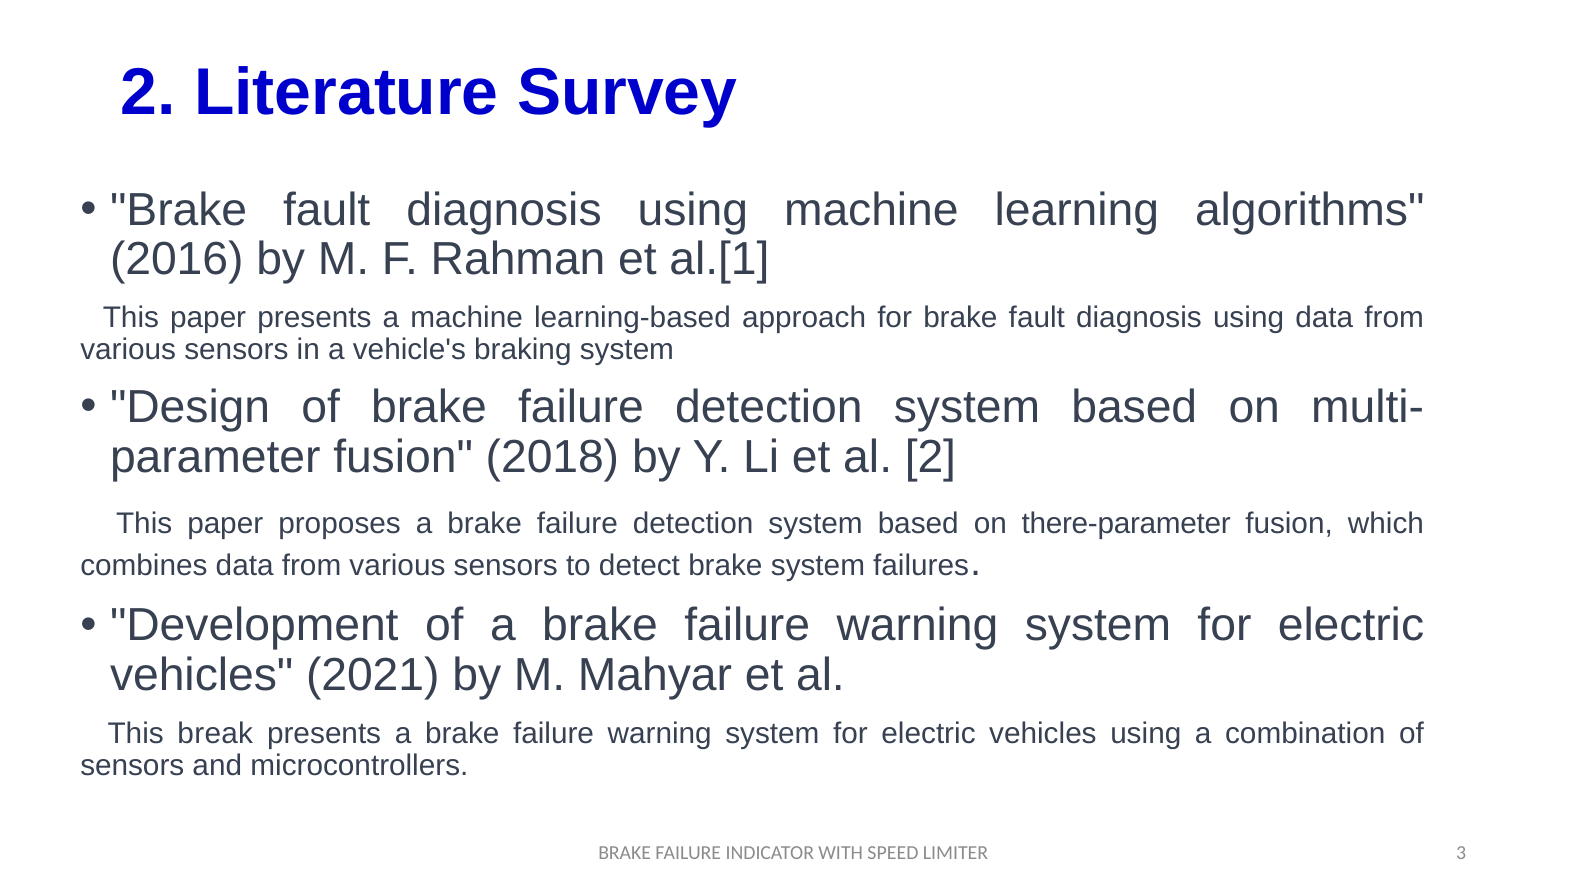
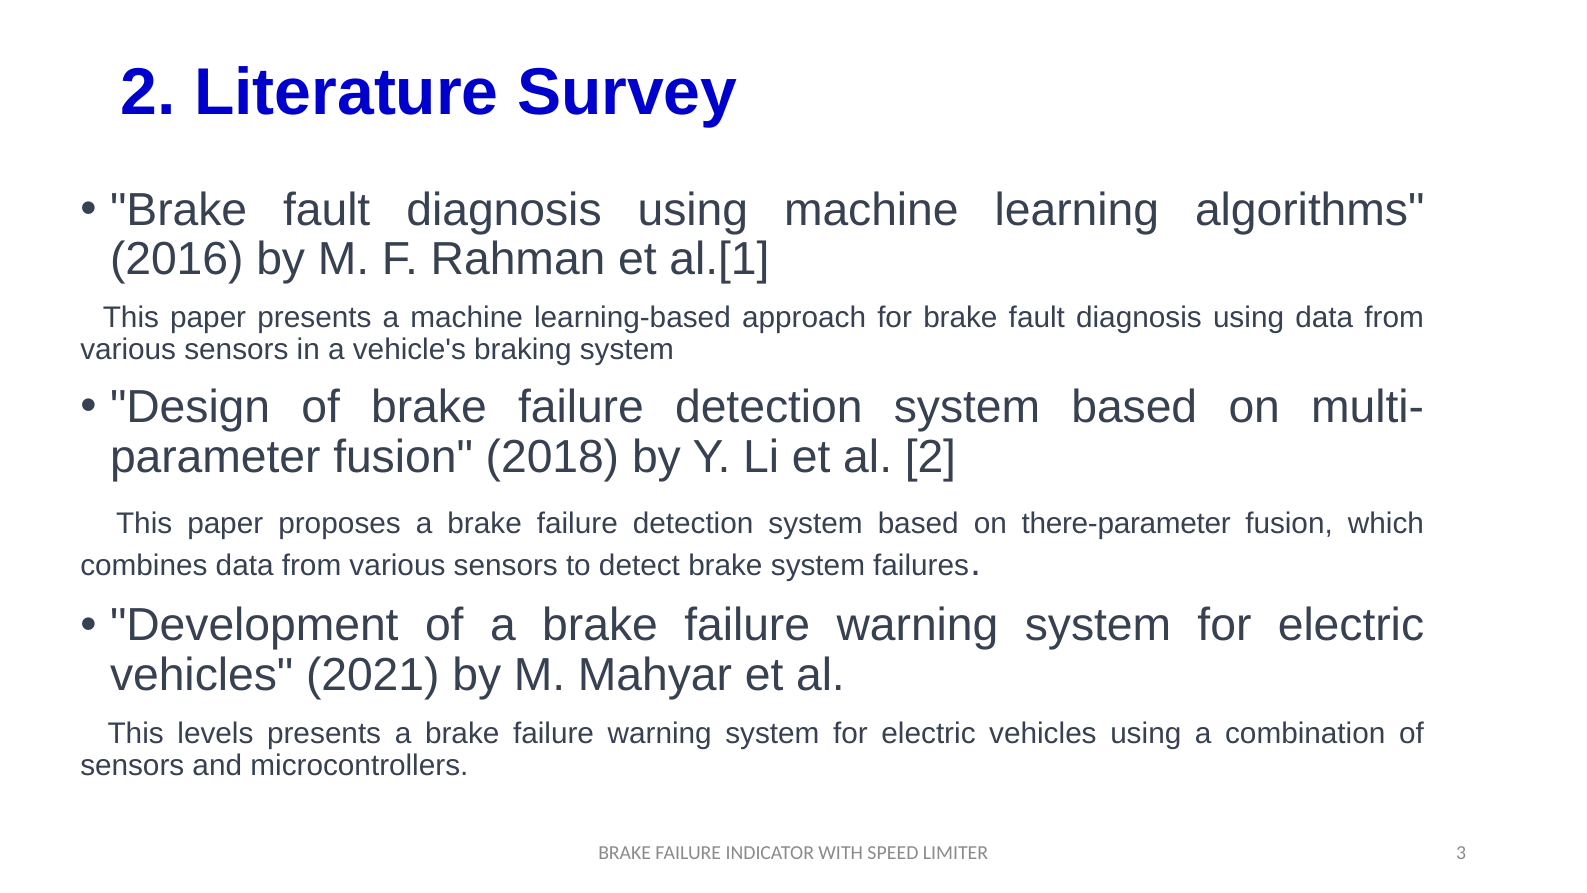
break: break -> levels
